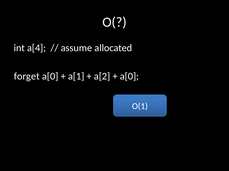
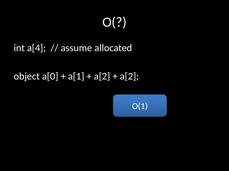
forget: forget -> object
a[0 at (129, 77): a[0 -> a[2
